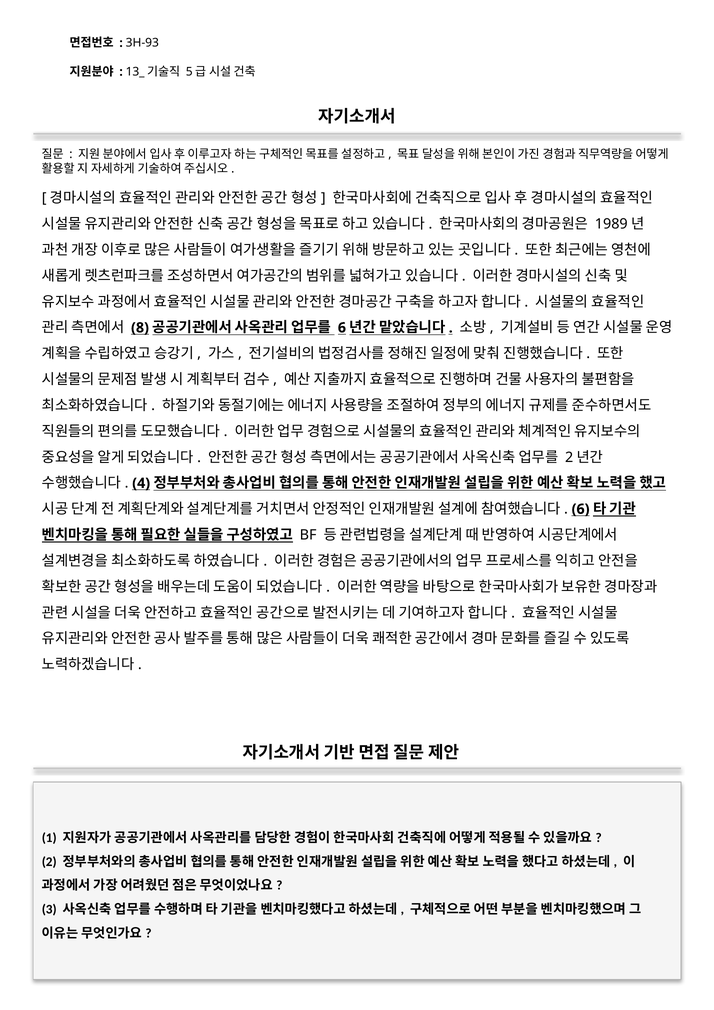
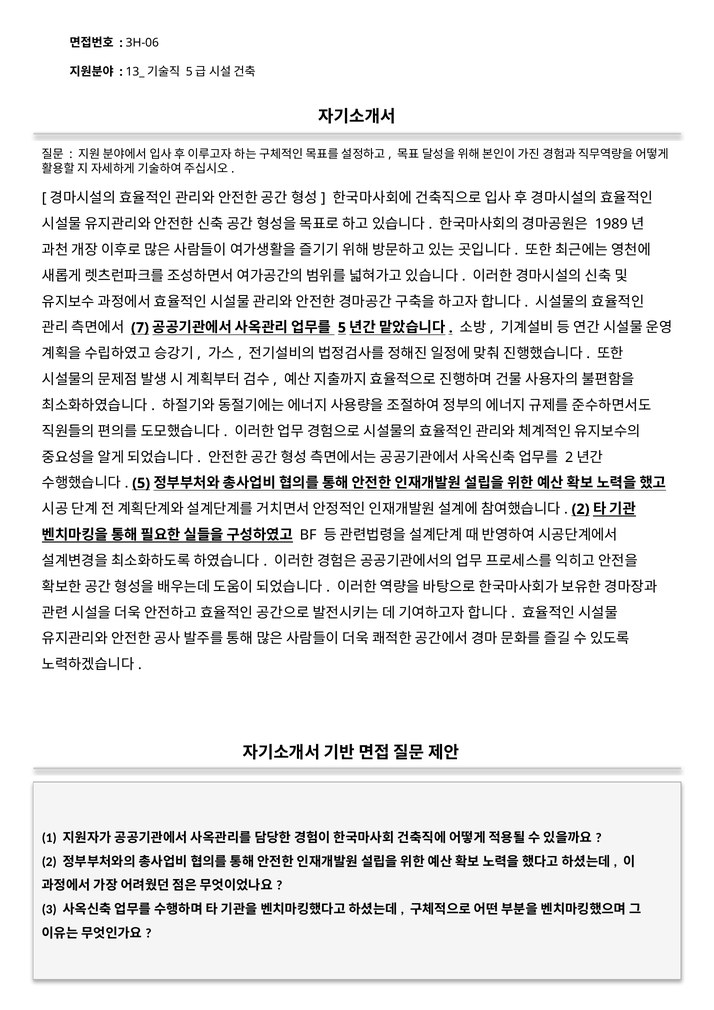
3H-93: 3H-93 -> 3H-06
8: 8 -> 7
6 at (342, 328): 6 -> 5
4 at (141, 483): 4 -> 5
6 at (581, 509): 6 -> 2
